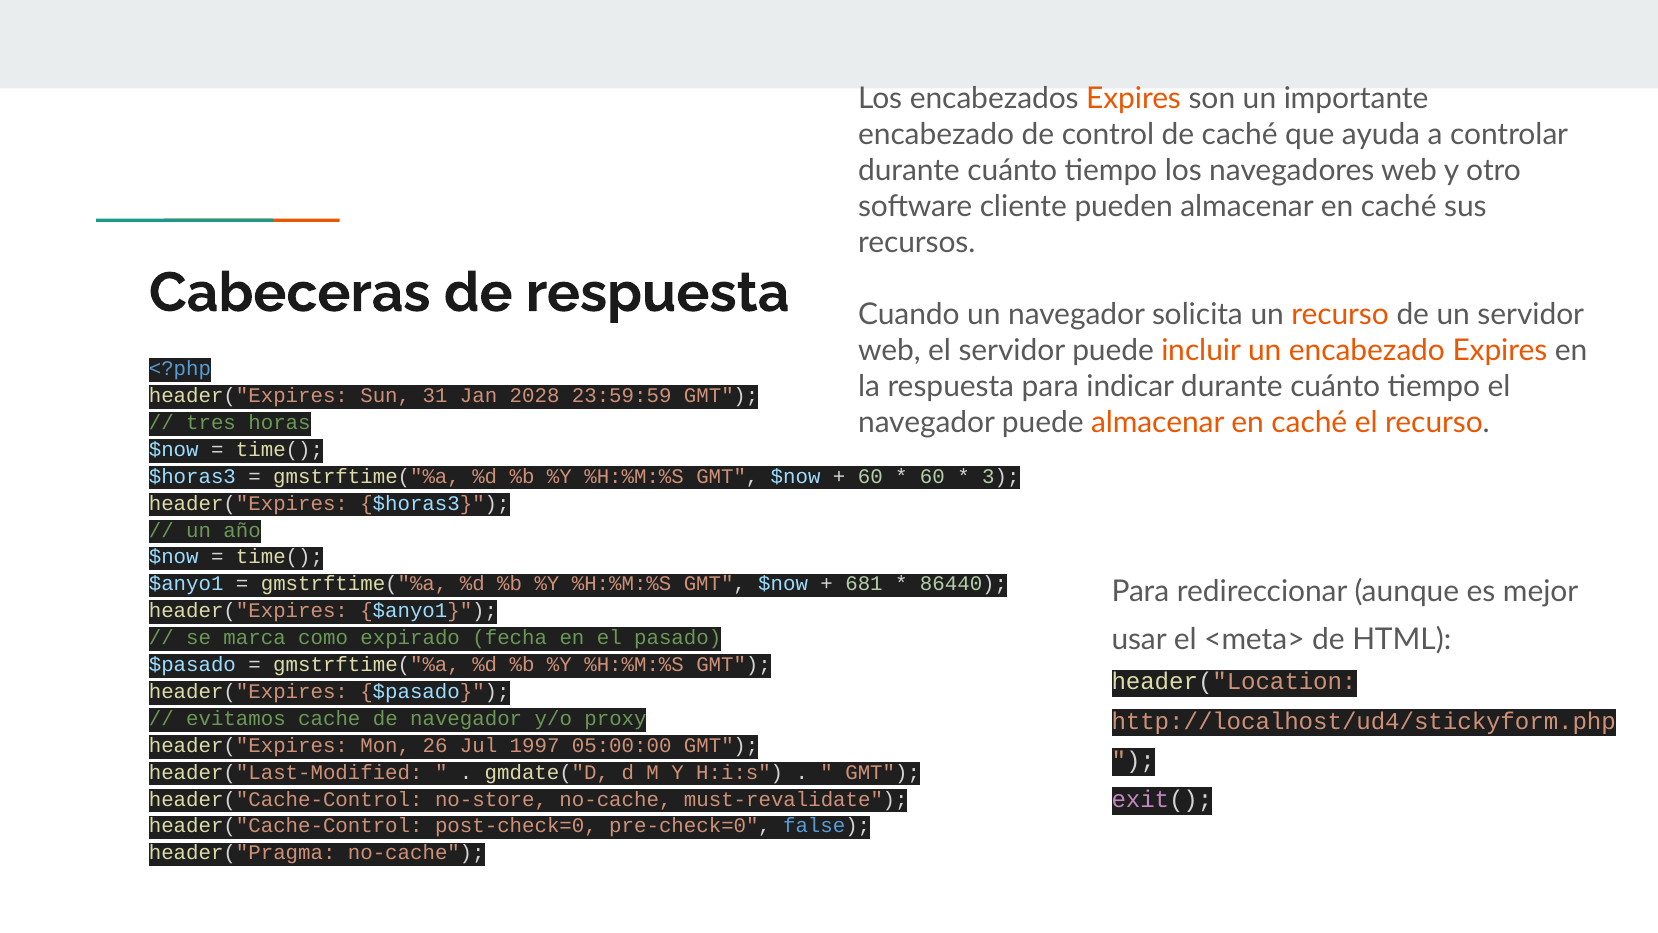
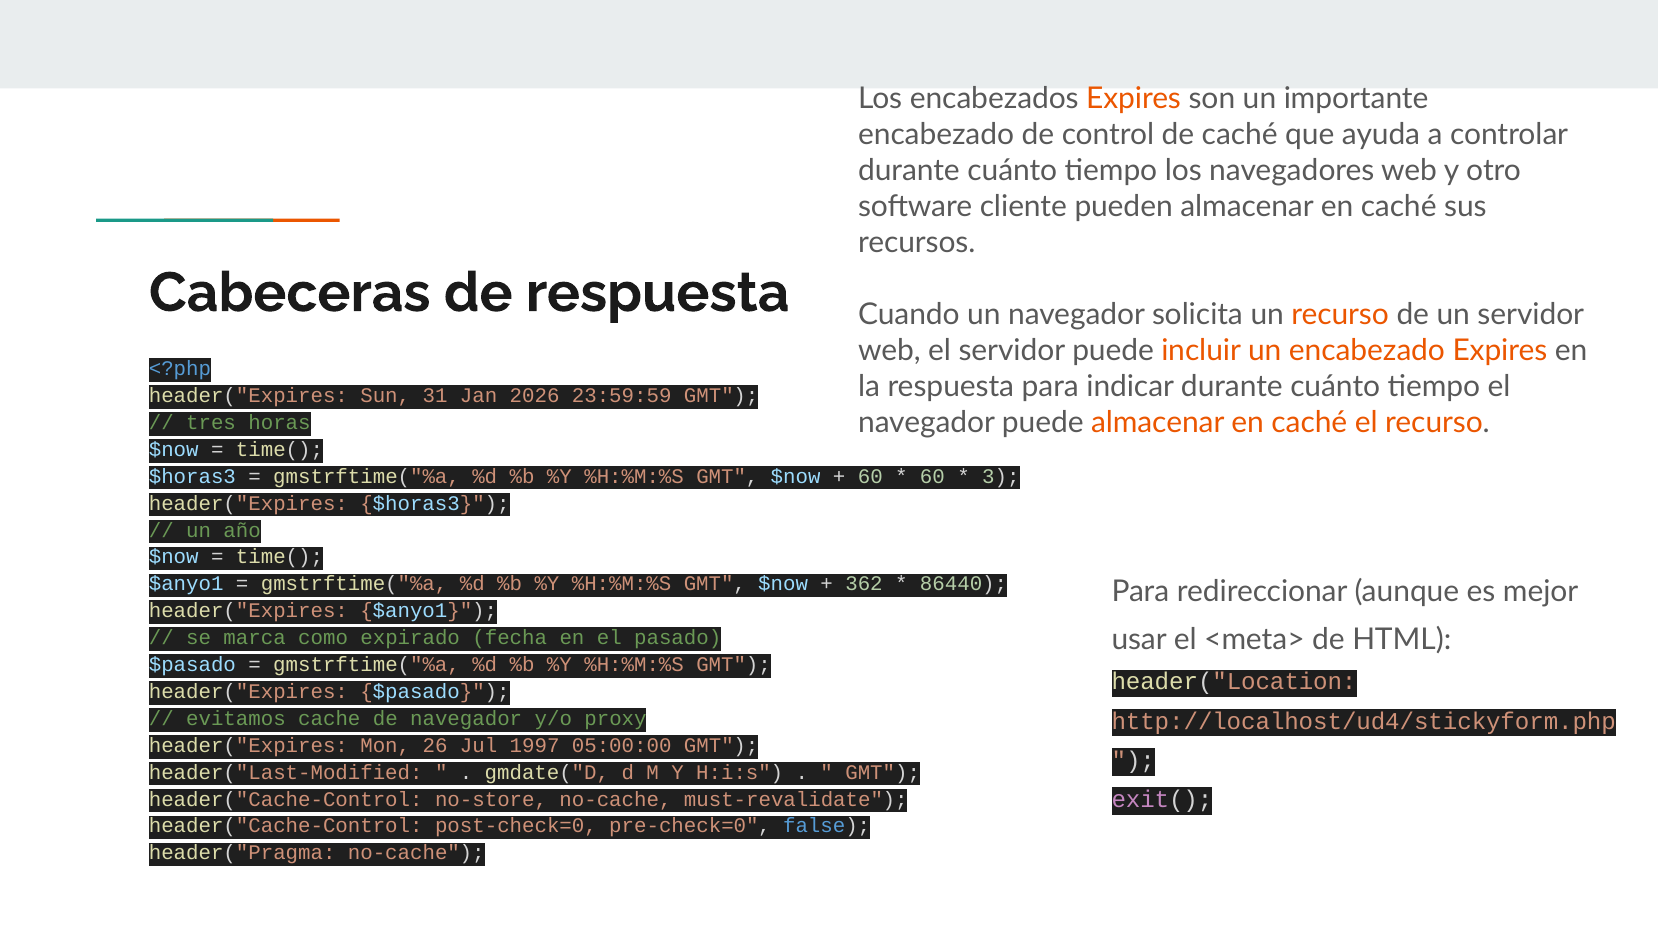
2028: 2028 -> 2026
681: 681 -> 362
